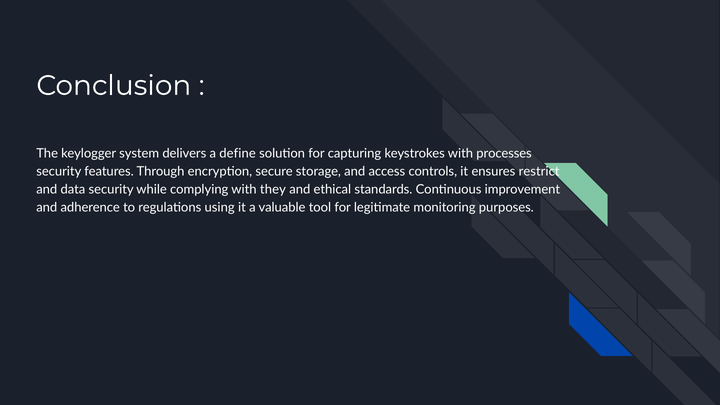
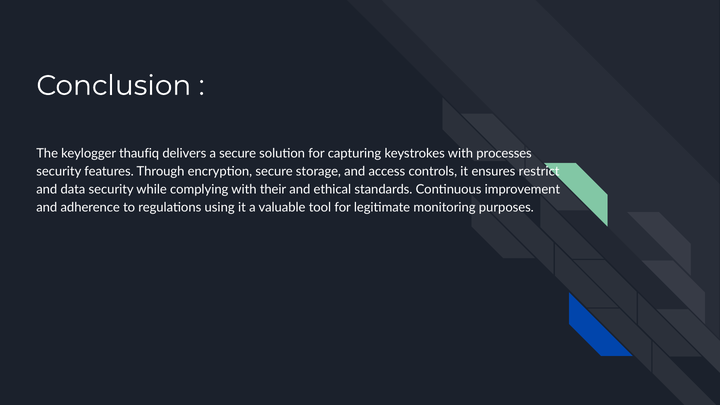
system: system -> thaufiq
a define: define -> secure
they: they -> their
